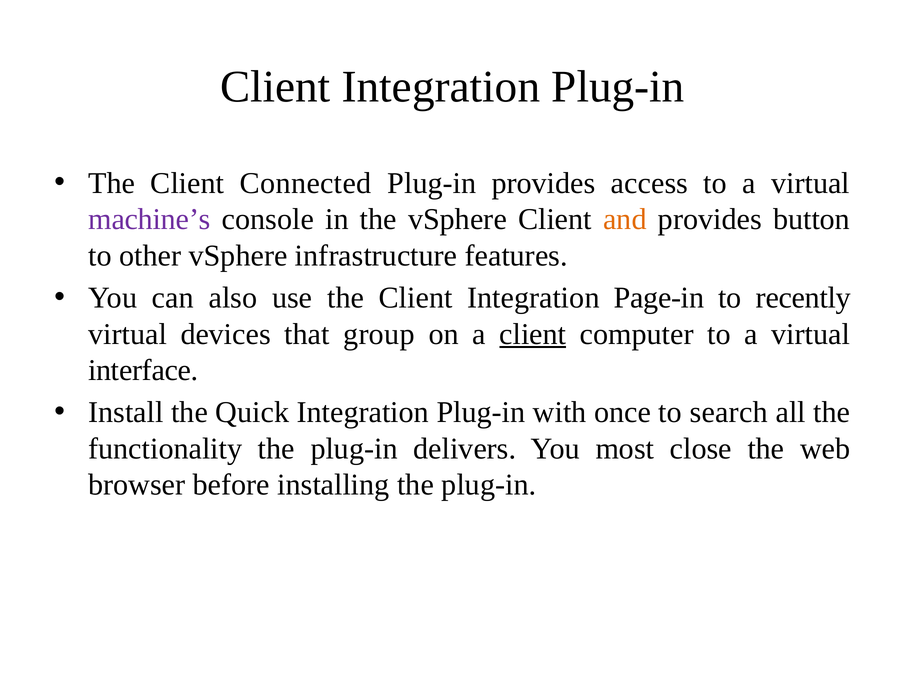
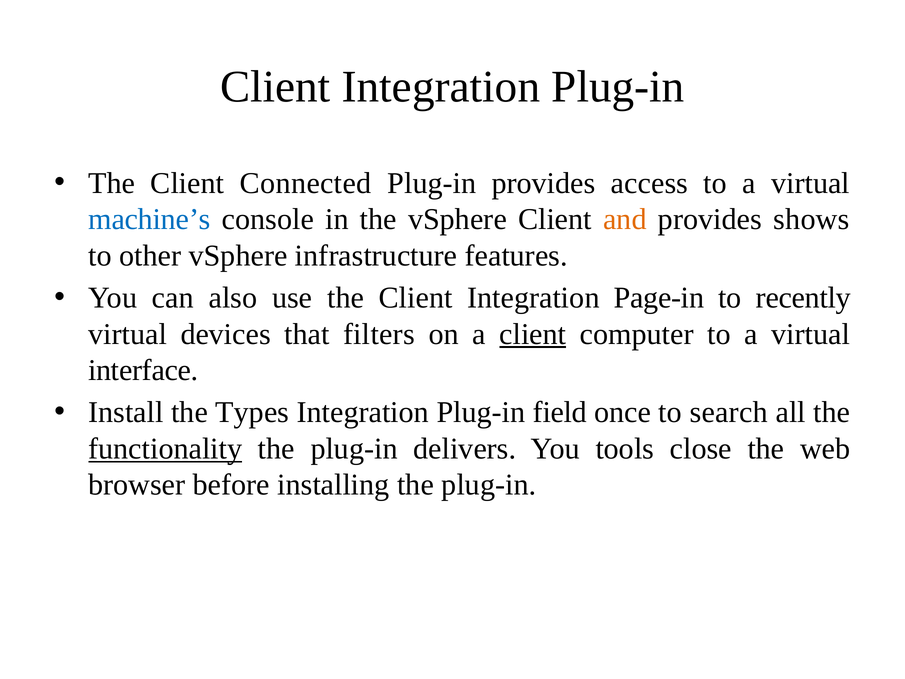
machine’s colour: purple -> blue
button: button -> shows
group: group -> filters
Quick: Quick -> Types
with: with -> field
functionality underline: none -> present
most: most -> tools
